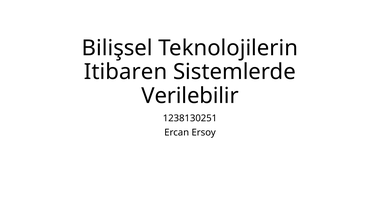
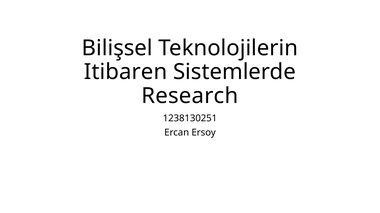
Verilebilir: Verilebilir -> Research
